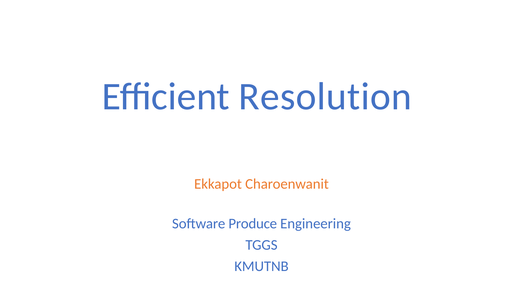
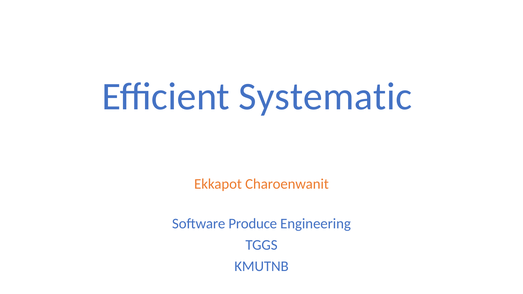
Resolution: Resolution -> Systematic
